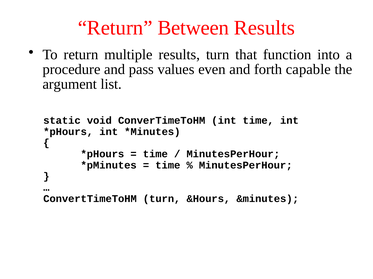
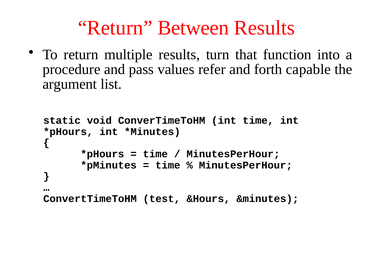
even: even -> refer
ConvertTimeToHM turn: turn -> test
